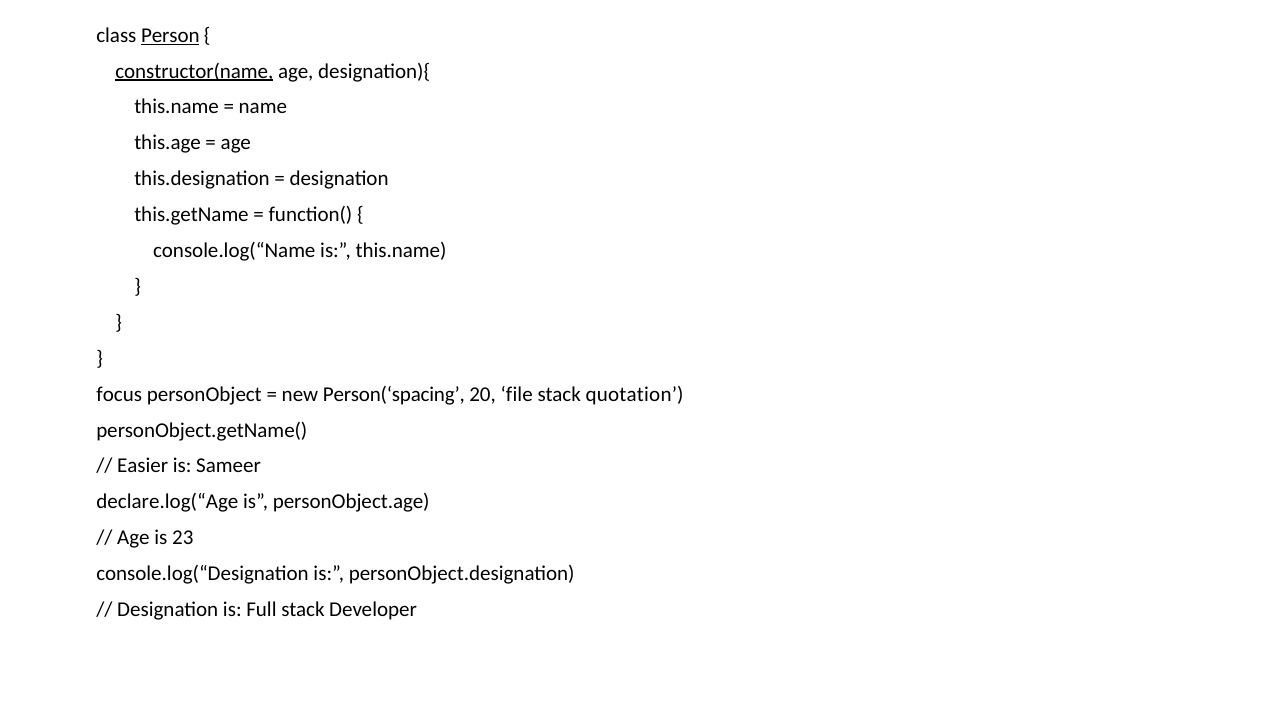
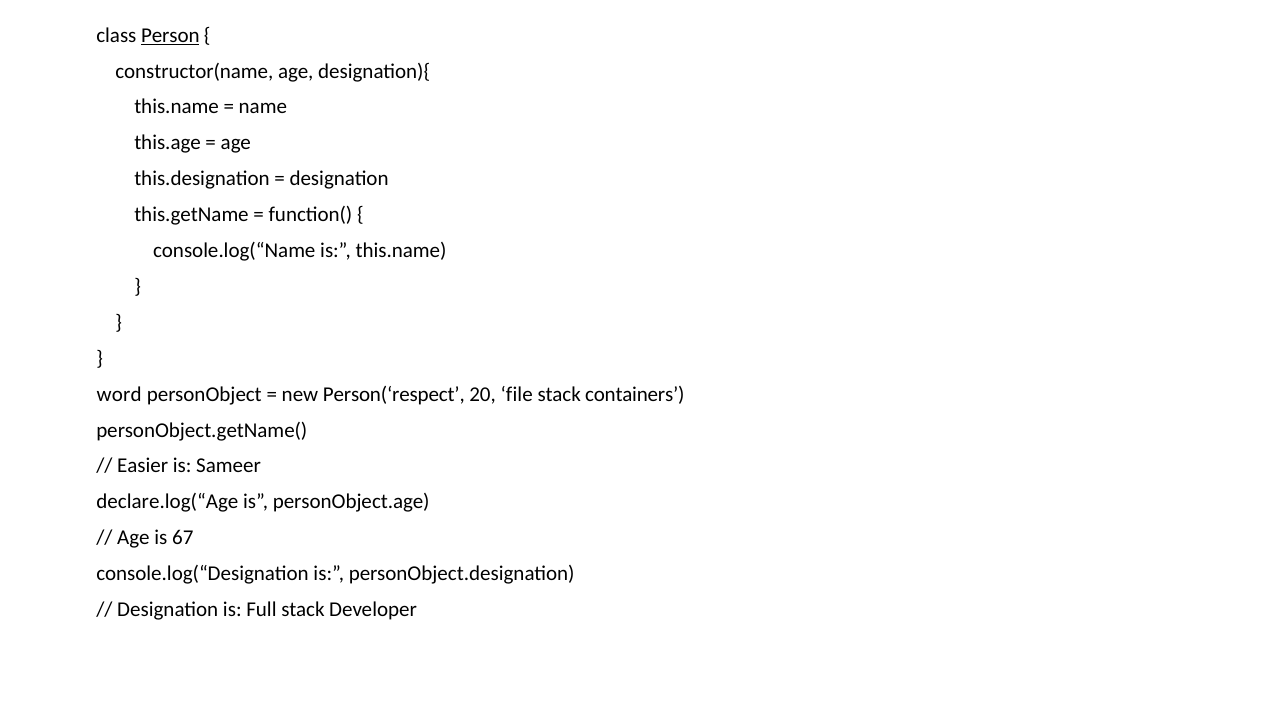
constructor(name underline: present -> none
focus: focus -> word
Person(‘spacing: Person(‘spacing -> Person(‘respect
quotation: quotation -> containers
23: 23 -> 67
